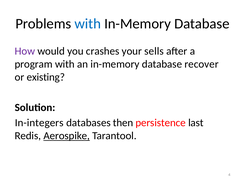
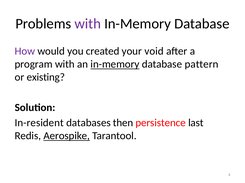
with at (88, 24) colour: blue -> purple
crashes: crashes -> created
sells: sells -> void
in-memory at (115, 64) underline: none -> present
recover: recover -> pattern
In-integers: In-integers -> In-resident
